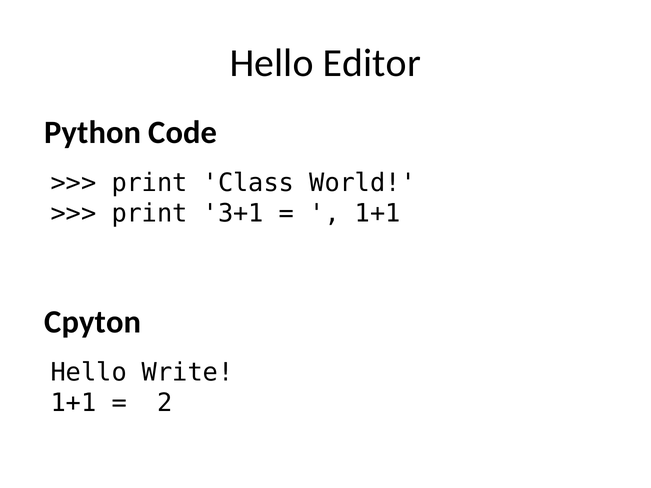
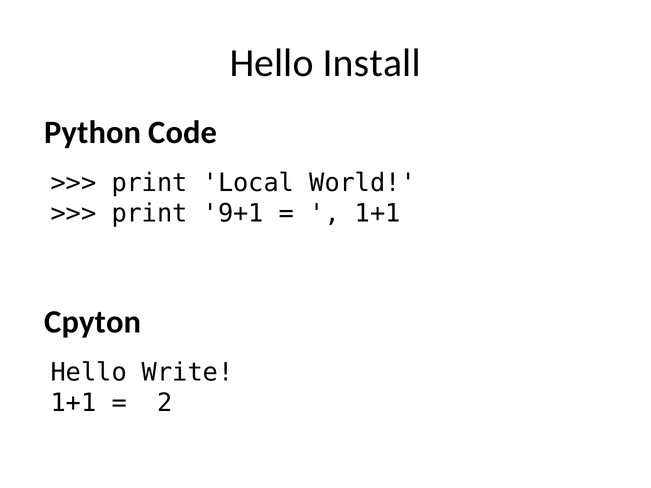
Editor: Editor -> Install
Class: Class -> Local
3+1: 3+1 -> 9+1
